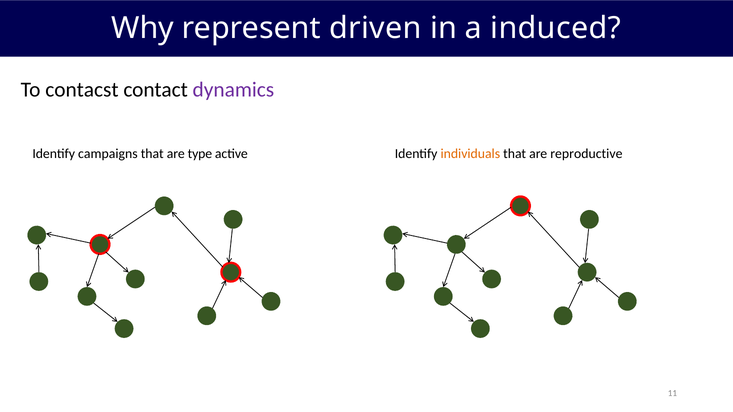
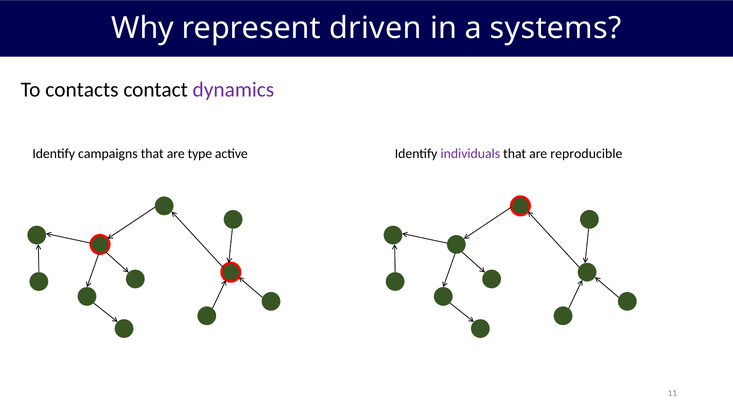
induced: induced -> systems
contacst: contacst -> contacts
individuals colour: orange -> purple
reproductive: reproductive -> reproducible
